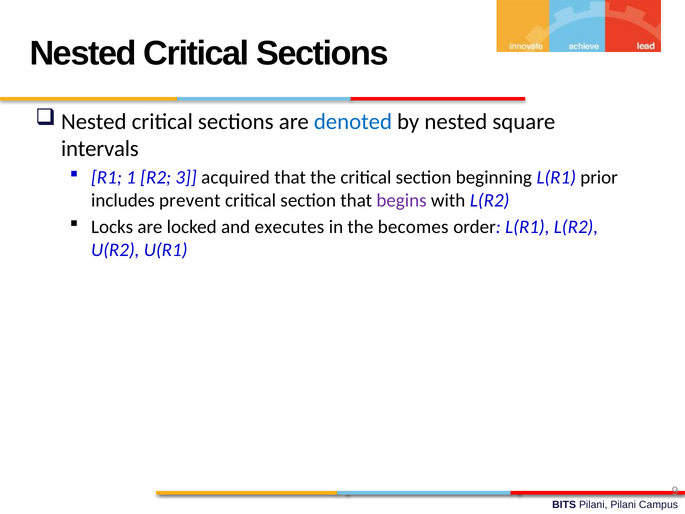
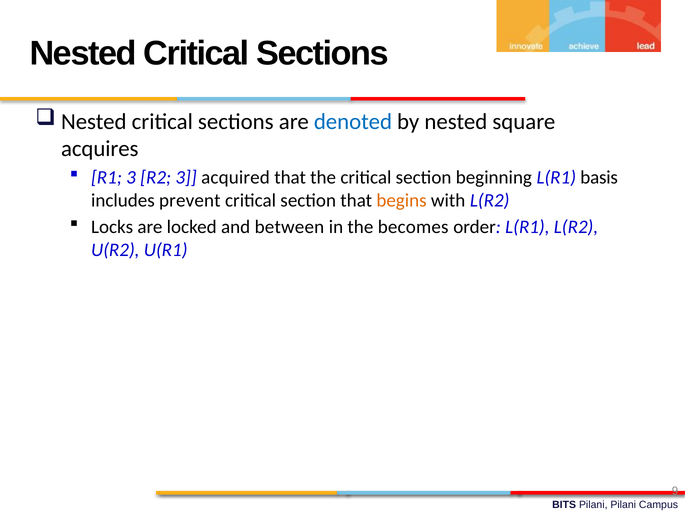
intervals: intervals -> acquires
R1 1: 1 -> 3
prior: prior -> basis
begins colour: purple -> orange
executes: executes -> between
